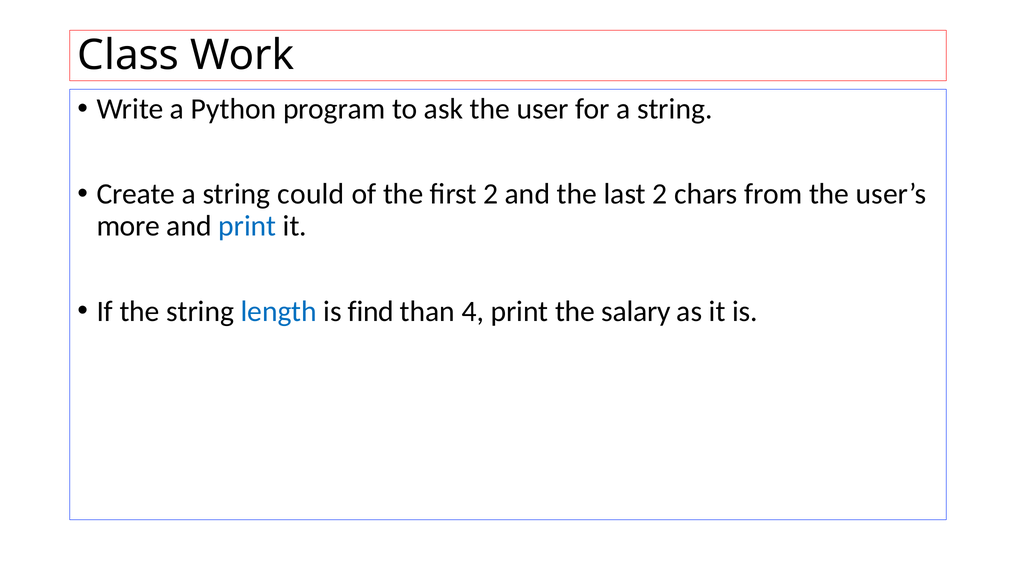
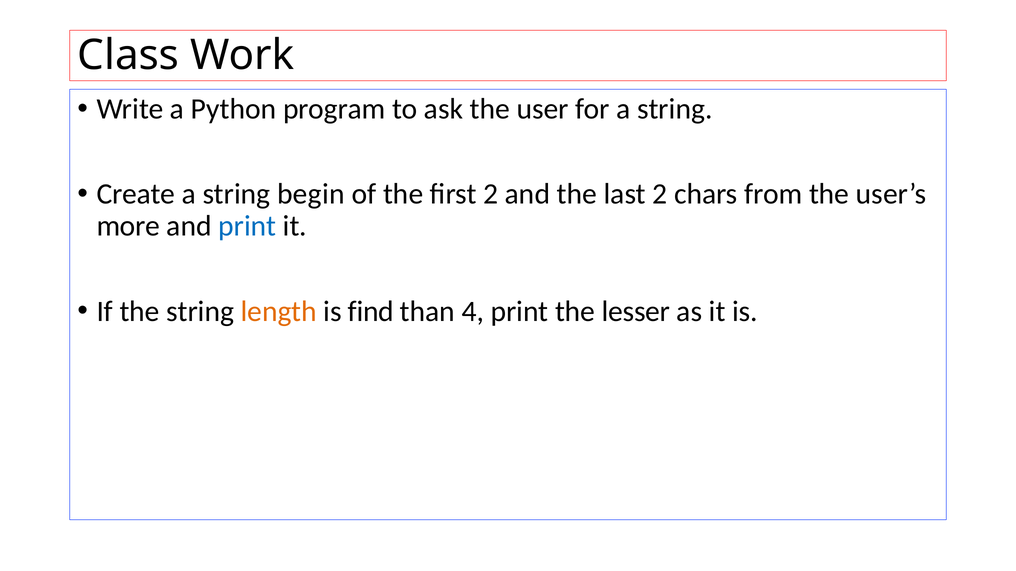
could: could -> begin
length colour: blue -> orange
salary: salary -> lesser
